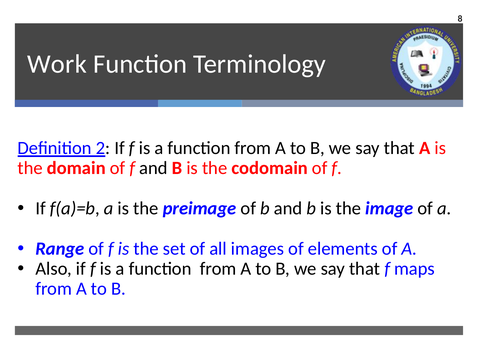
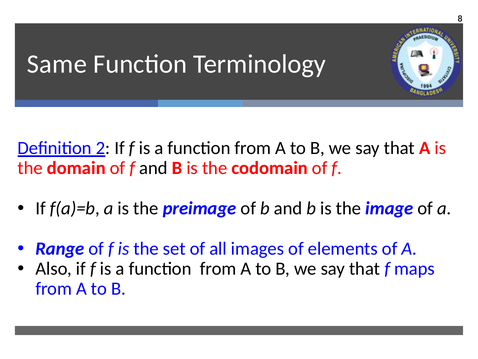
Work: Work -> Same
